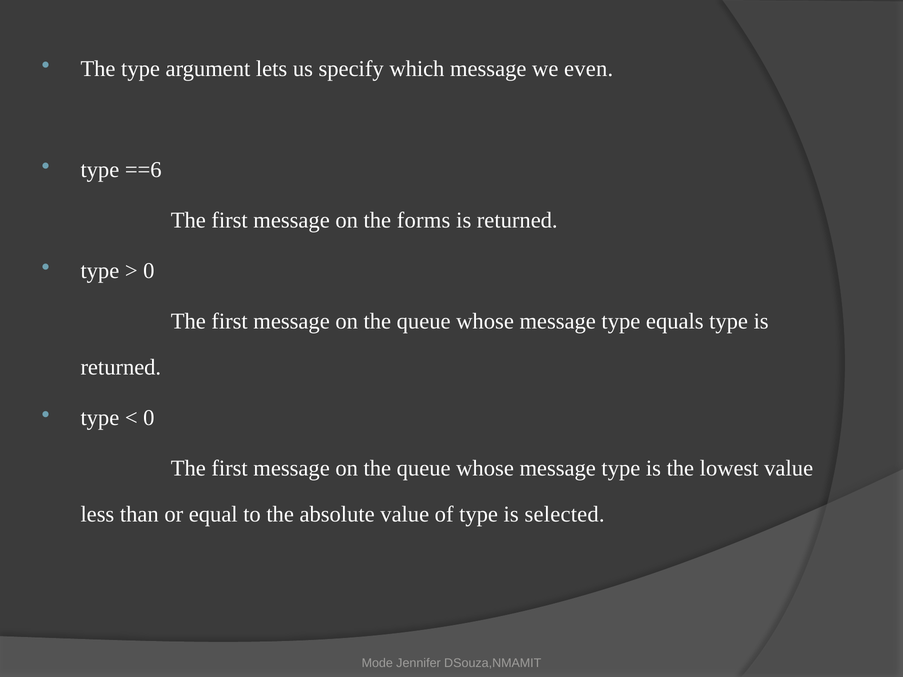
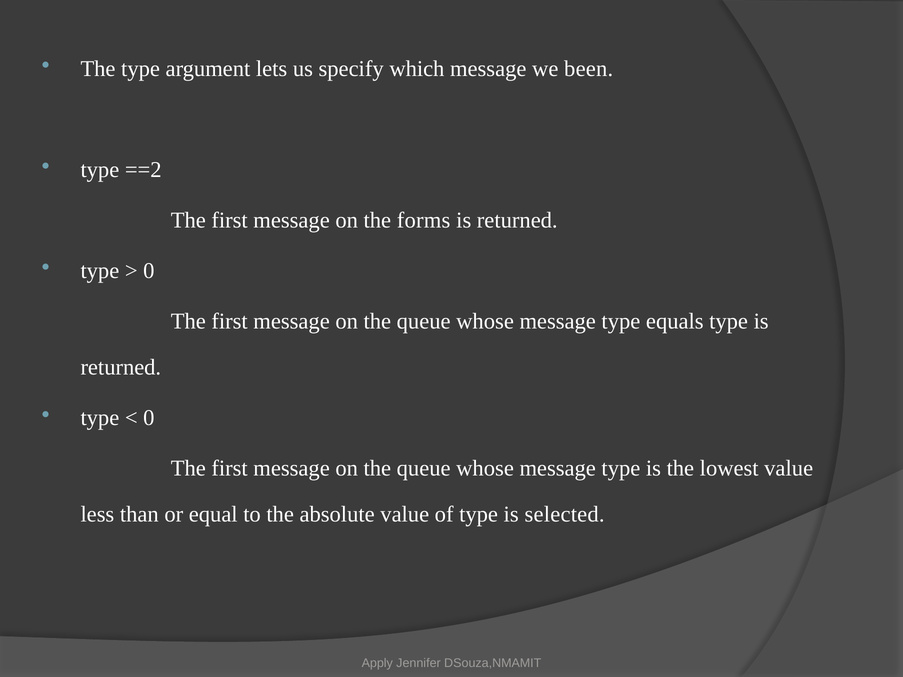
even: even -> been
==6: ==6 -> ==2
Mode: Mode -> Apply
